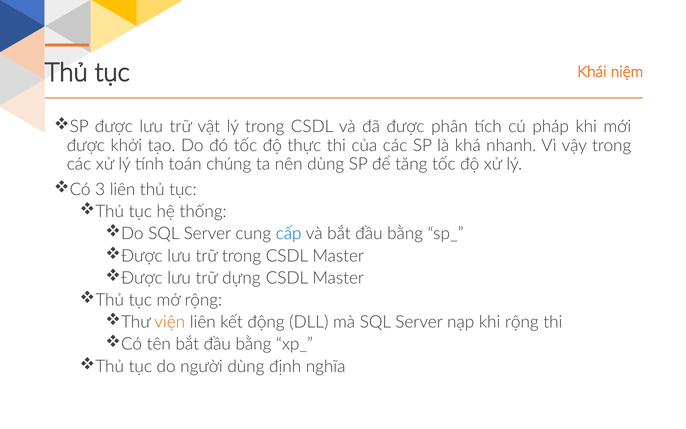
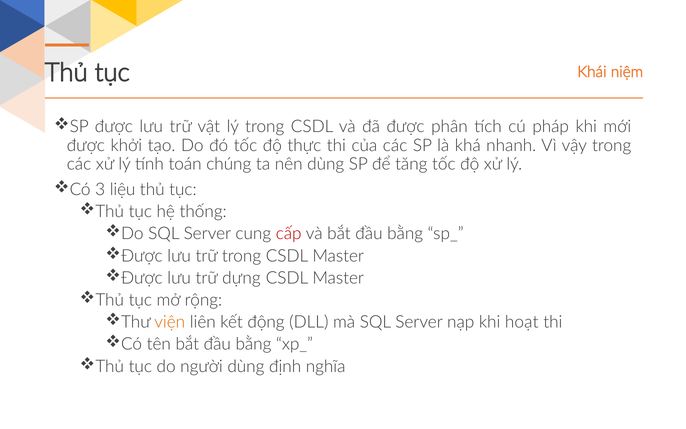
3 liên: liên -> liệu
cấp colour: blue -> red
khi rộng: rộng -> hoạt
